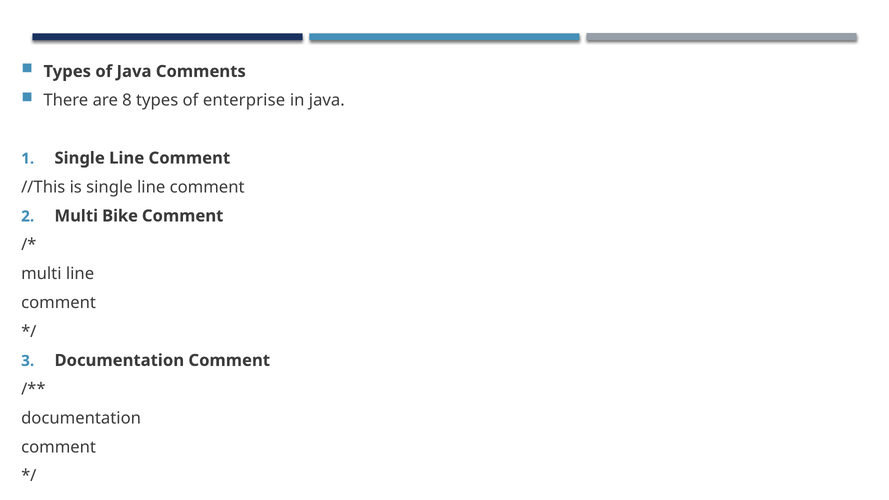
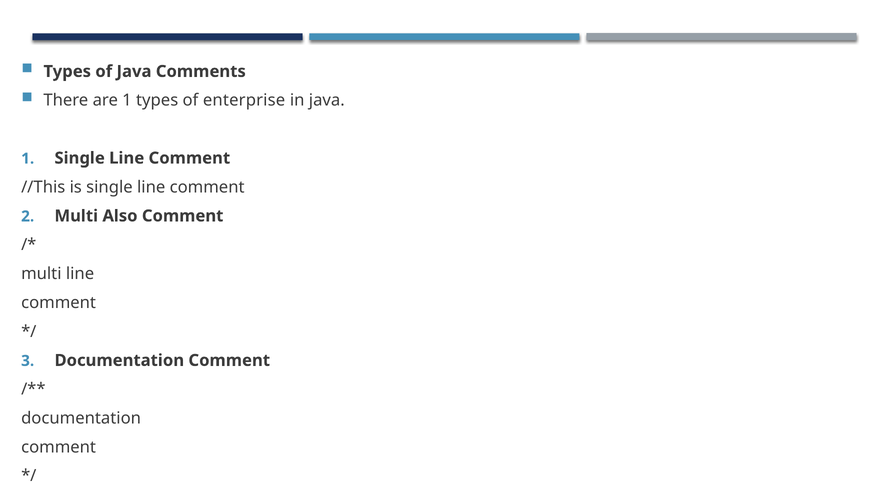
are 8: 8 -> 1
Bike: Bike -> Also
